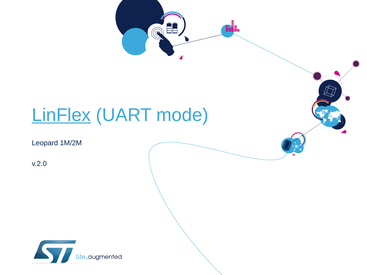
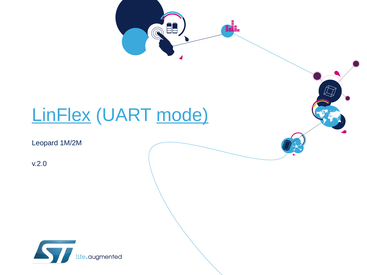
mode underline: none -> present
